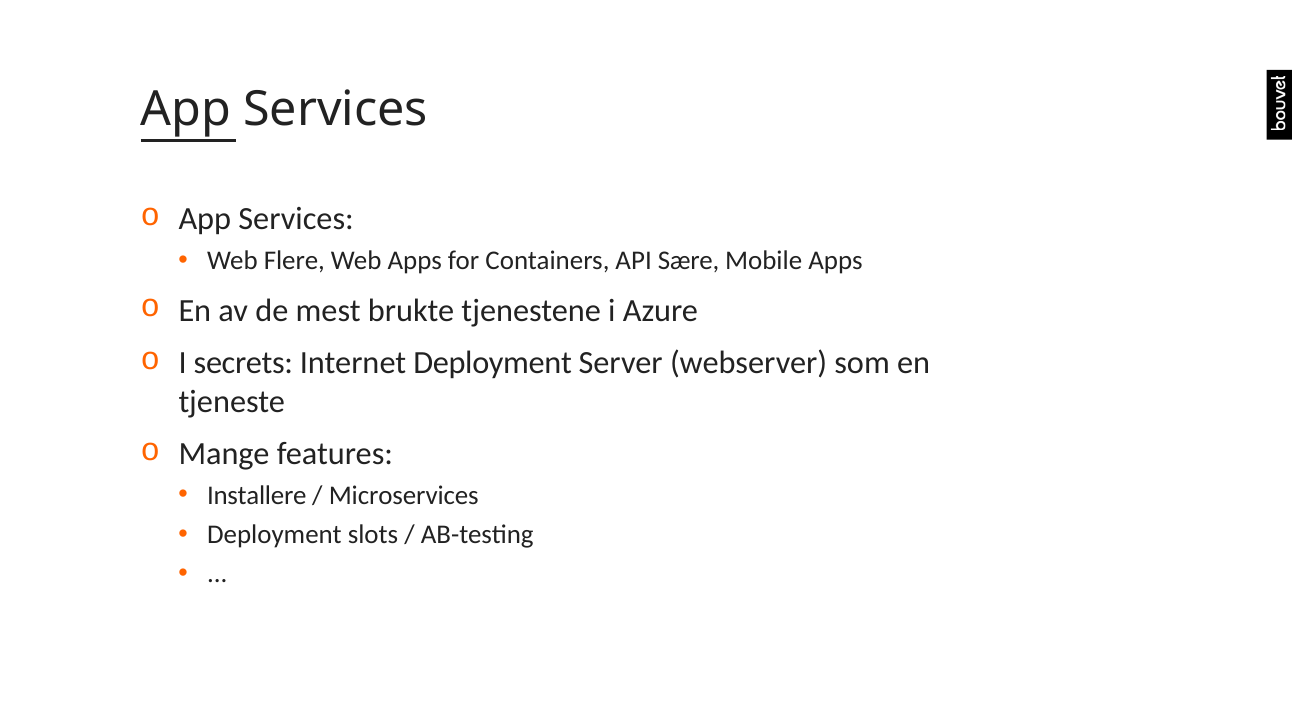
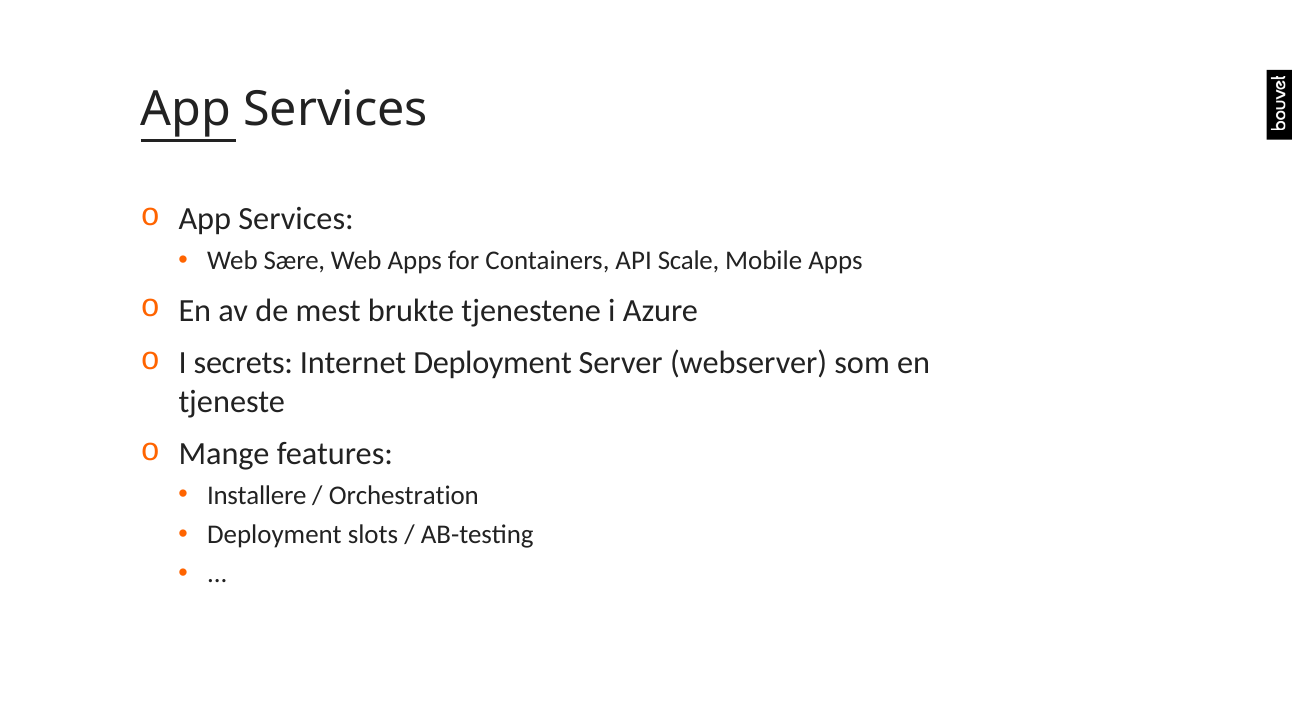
Flere: Flere -> Sære
Sære: Sære -> Scale
Microservices: Microservices -> Orchestration
